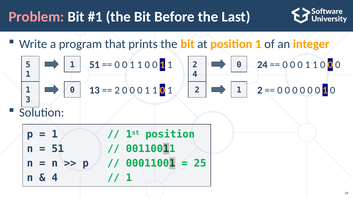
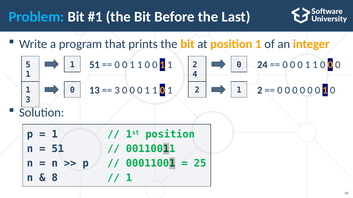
Problem colour: pink -> light blue
2 at (117, 90): 2 -> 3
4 at (55, 178): 4 -> 8
